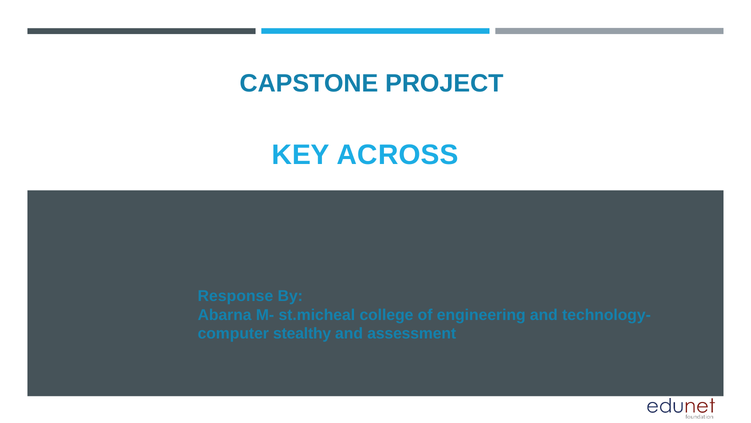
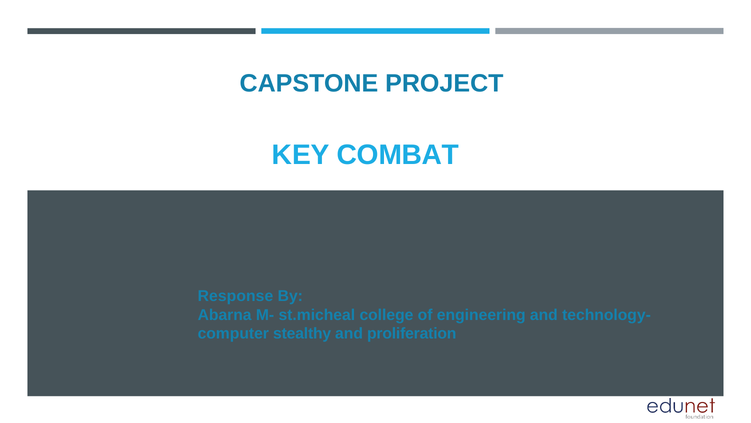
ACROSS: ACROSS -> COMBAT
assessment: assessment -> proliferation
